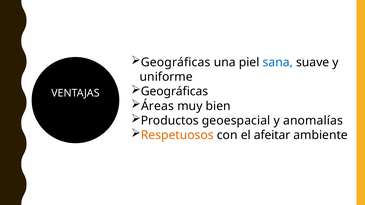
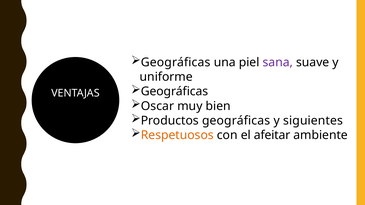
sana colour: blue -> purple
Áreas: Áreas -> Oscar
Productos geoespacial: geoespacial -> geográficas
anomalías: anomalías -> siguientes
